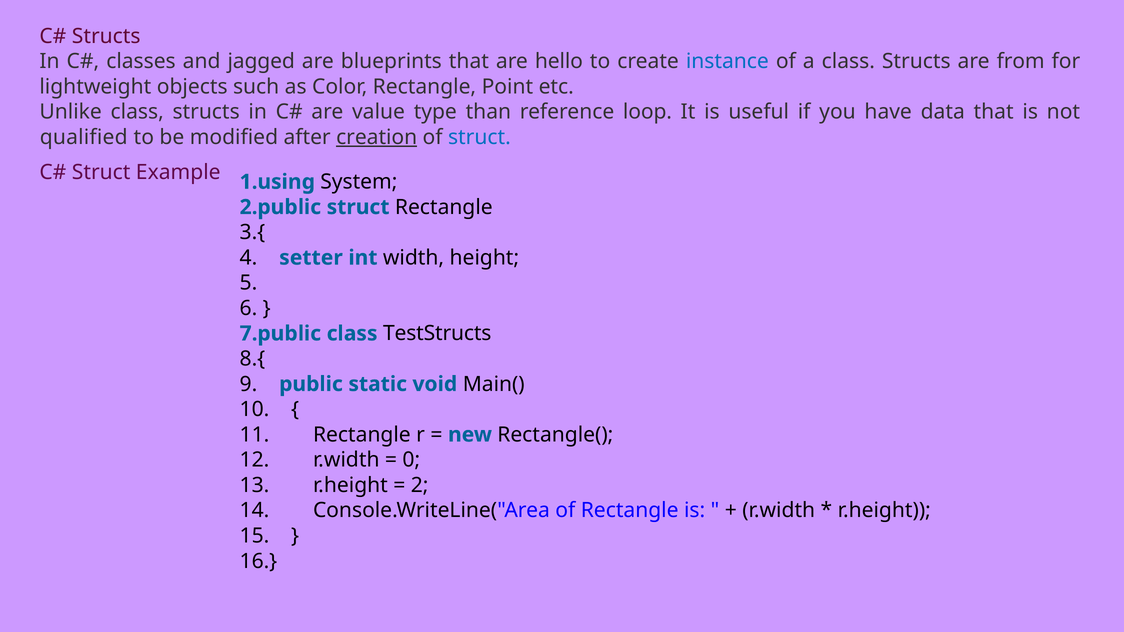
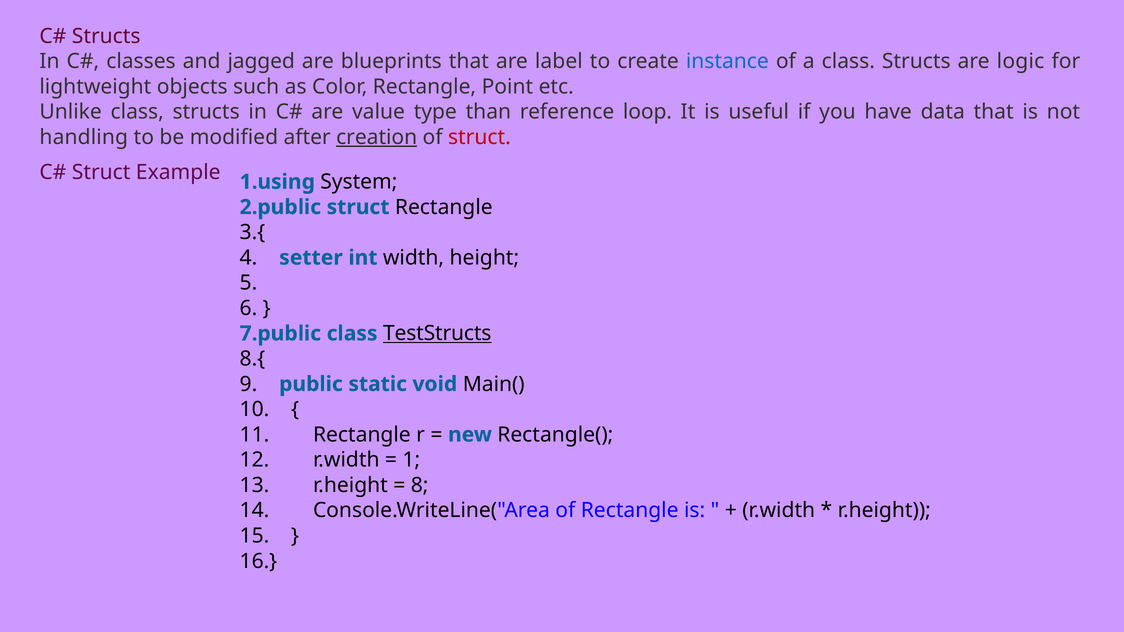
hello: hello -> label
from: from -> logic
qualified: qualified -> handling
struct at (479, 137) colour: blue -> red
TestStructs underline: none -> present
0: 0 -> 1
2: 2 -> 8
